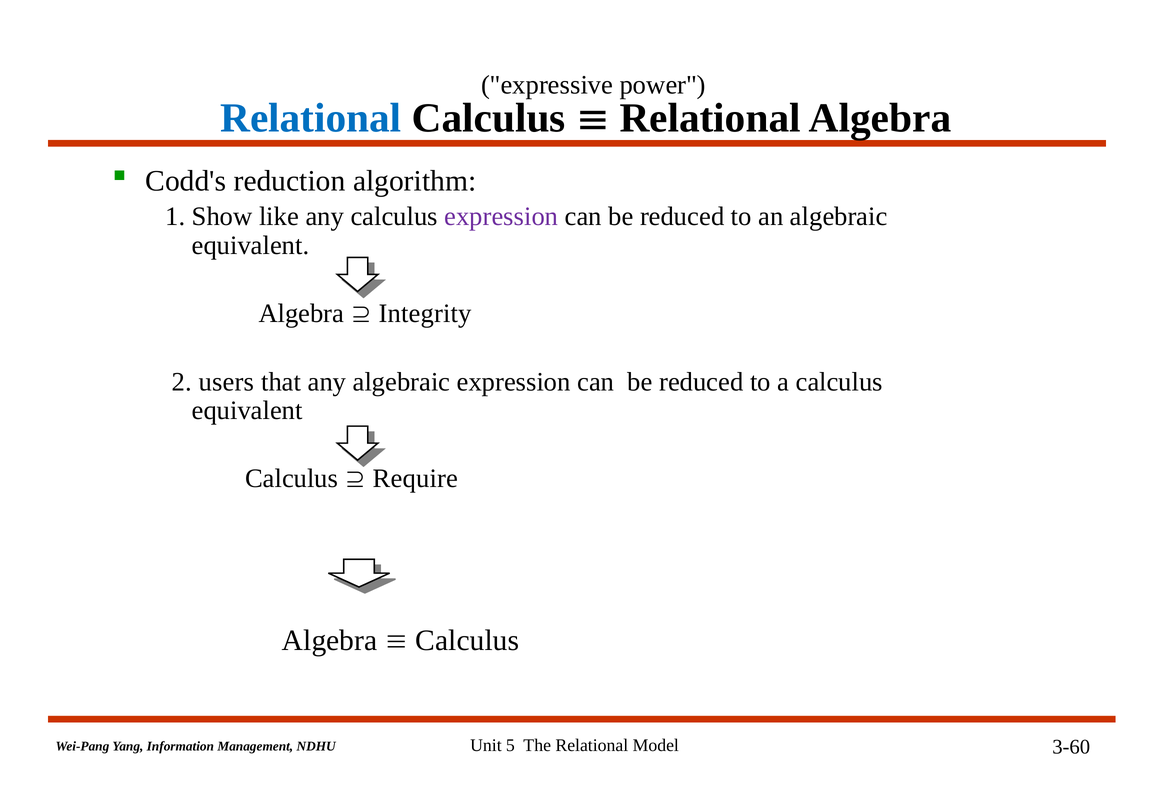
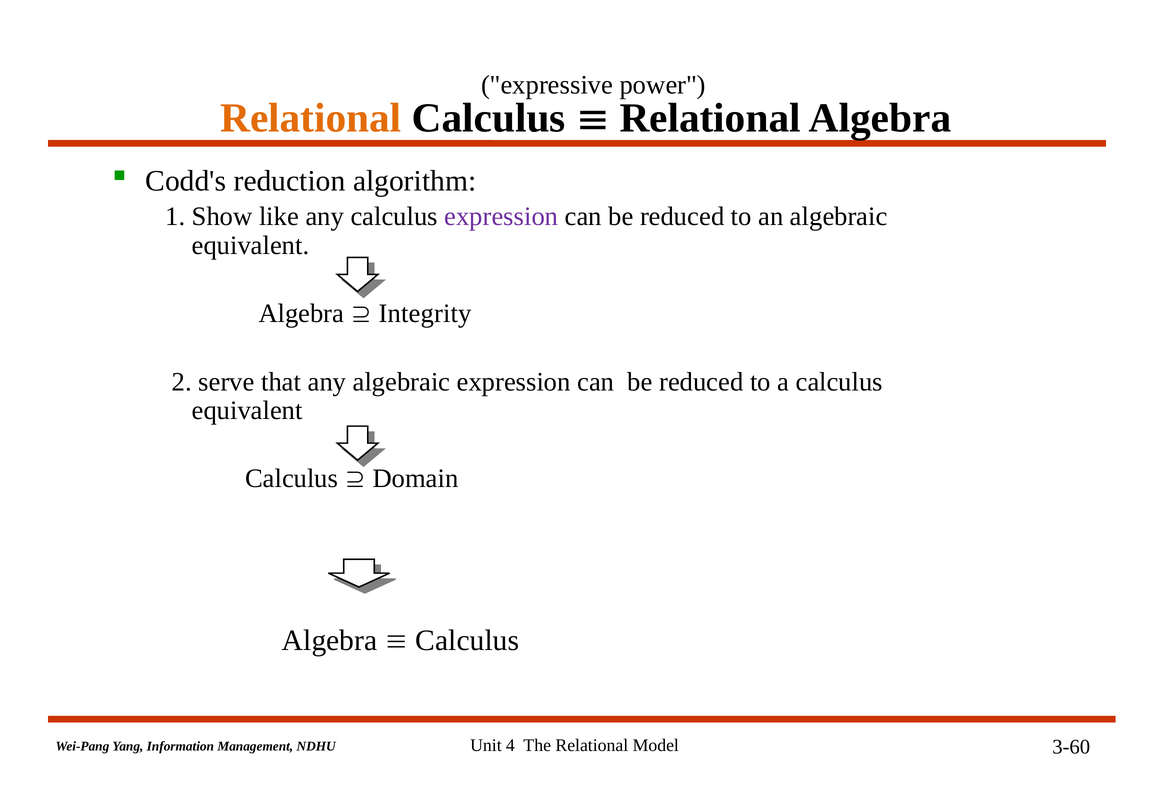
Relational at (311, 118) colour: blue -> orange
users: users -> serve
Require: Require -> Domain
5: 5 -> 4
